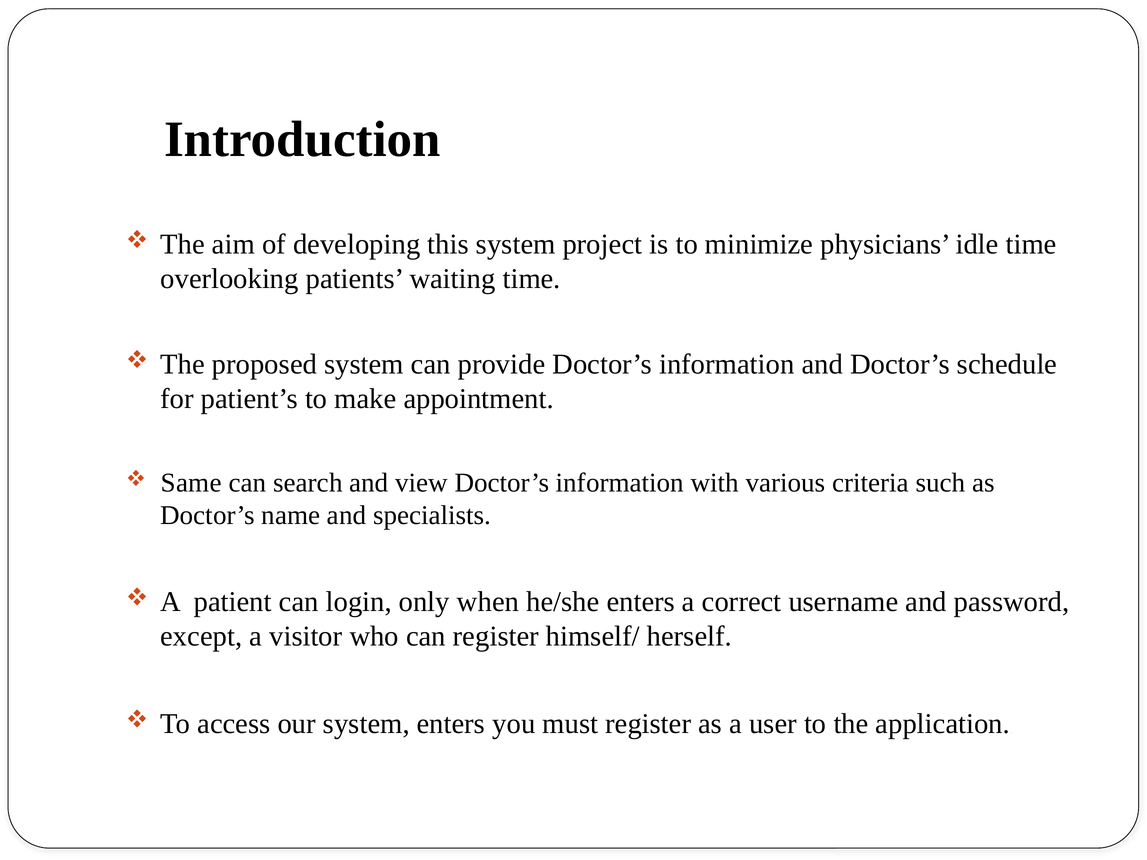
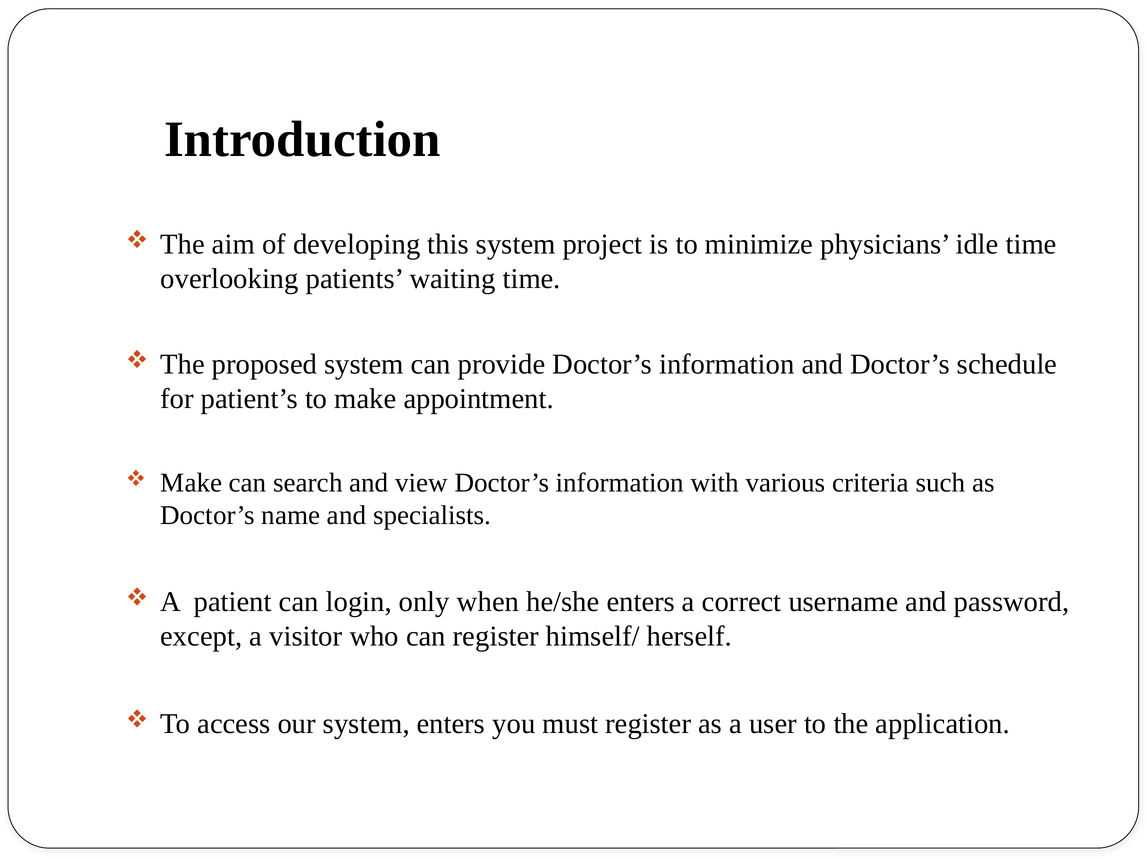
Same at (191, 483): Same -> Make
